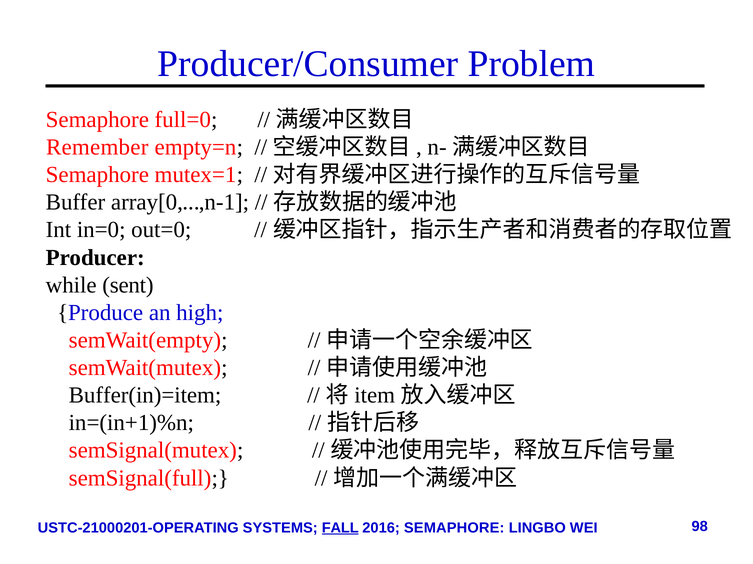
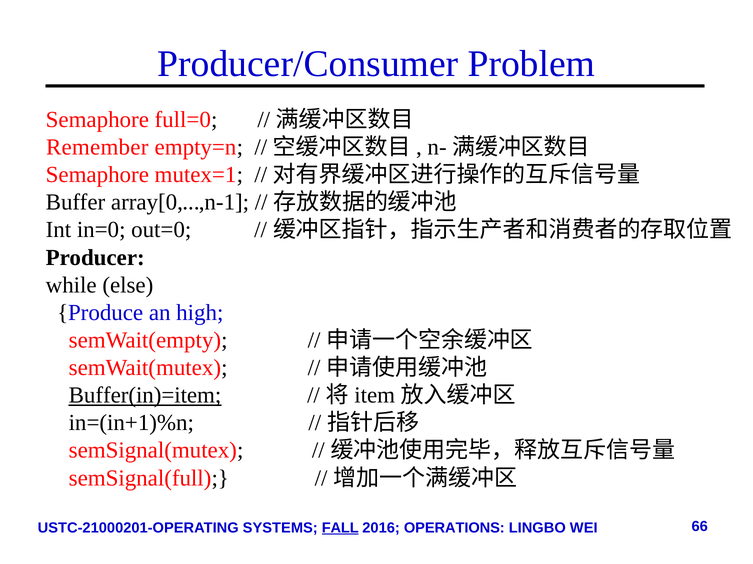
sent: sent -> else
Buffer(in)=item underline: none -> present
2016 SEMAPHORE: SEMAPHORE -> OPERATIONS
98: 98 -> 66
